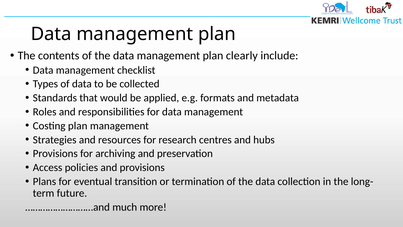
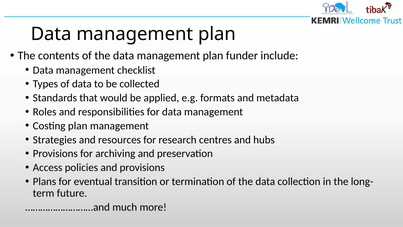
clearly: clearly -> funder
